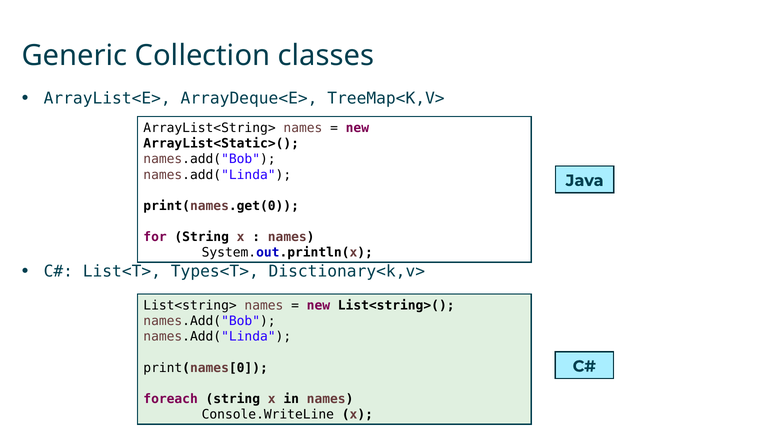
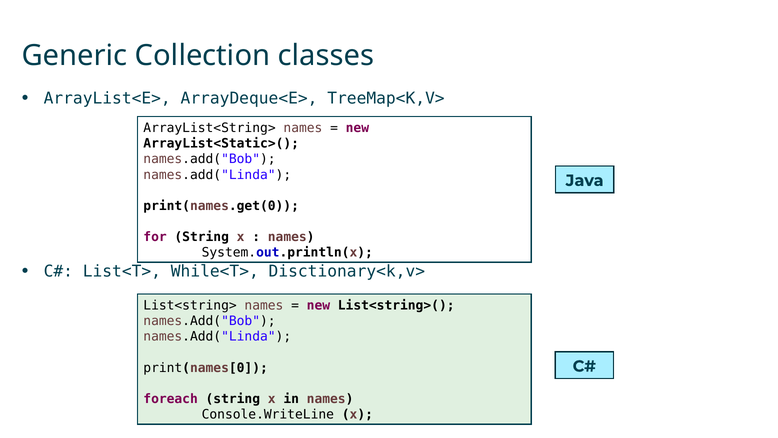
Types<T>: Types<T> -> While<T>
